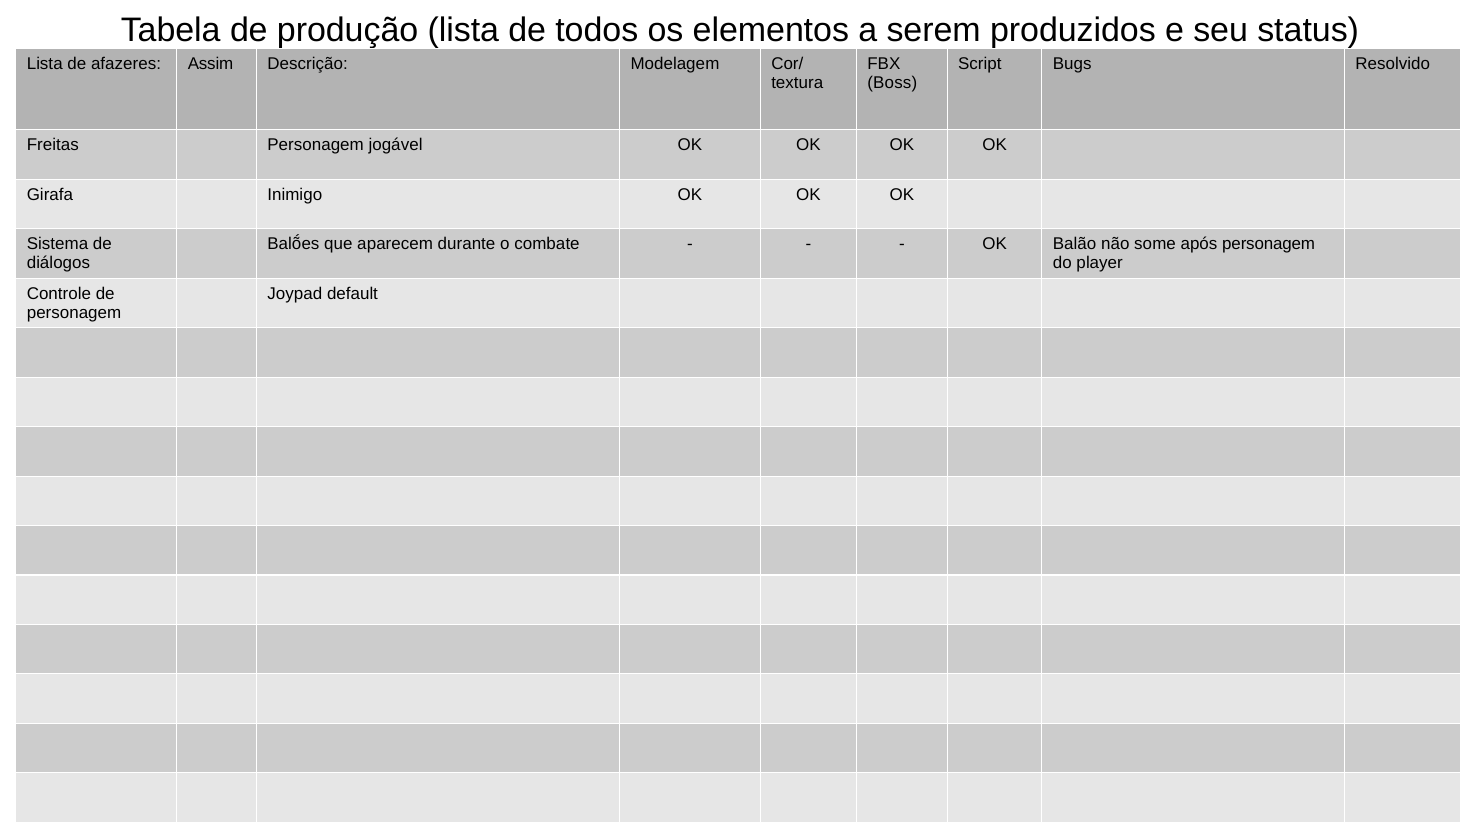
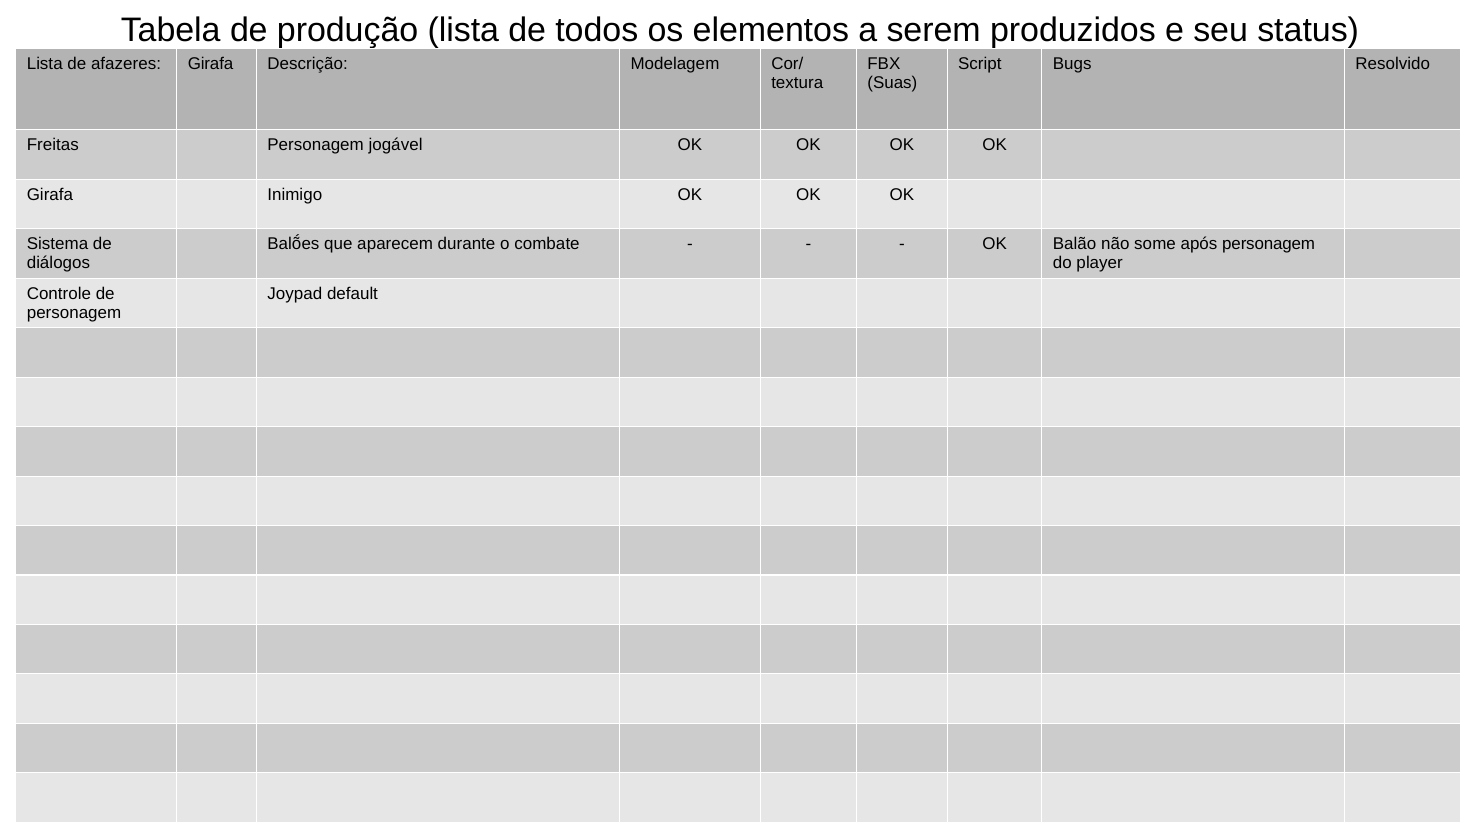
afazeres Assim: Assim -> Girafa
Boss: Boss -> Suas
